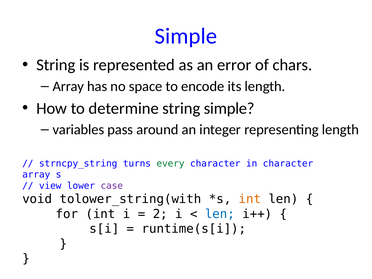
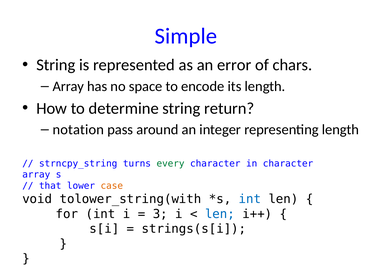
string simple: simple -> return
variables: variables -> notation
view: view -> that
case colour: purple -> orange
int at (250, 199) colour: orange -> blue
2: 2 -> 3
runtime(s[i: runtime(s[i -> strings(s[i
